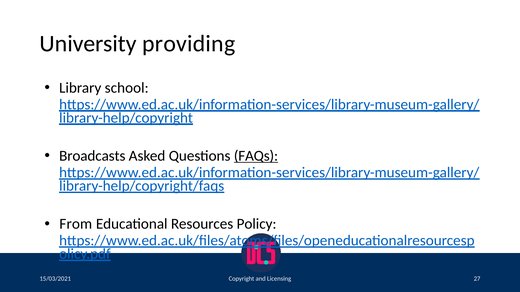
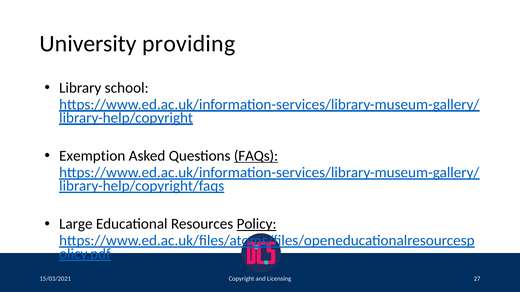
Broadcasts: Broadcasts -> Exemption
From: From -> Large
Policy underline: none -> present
